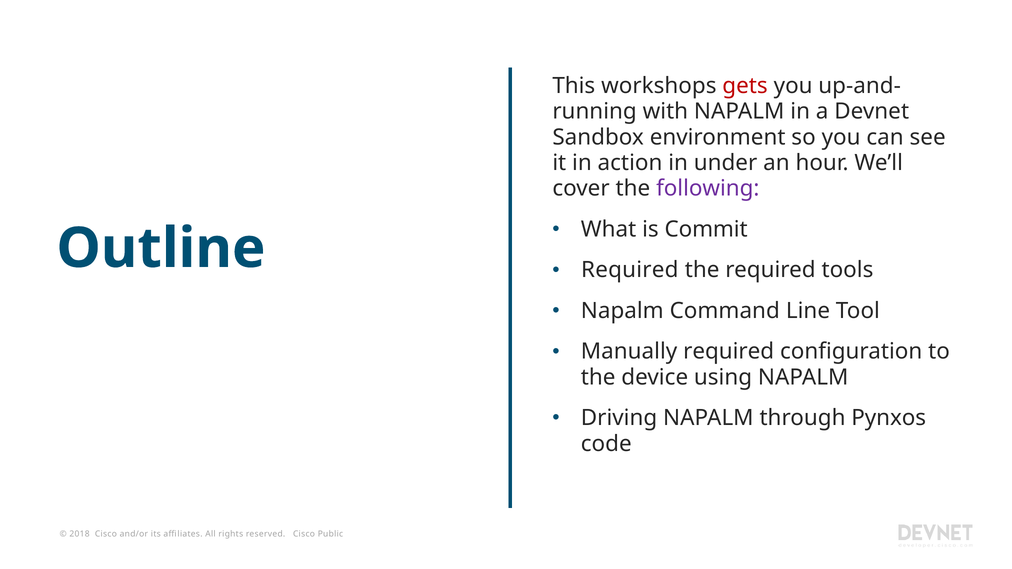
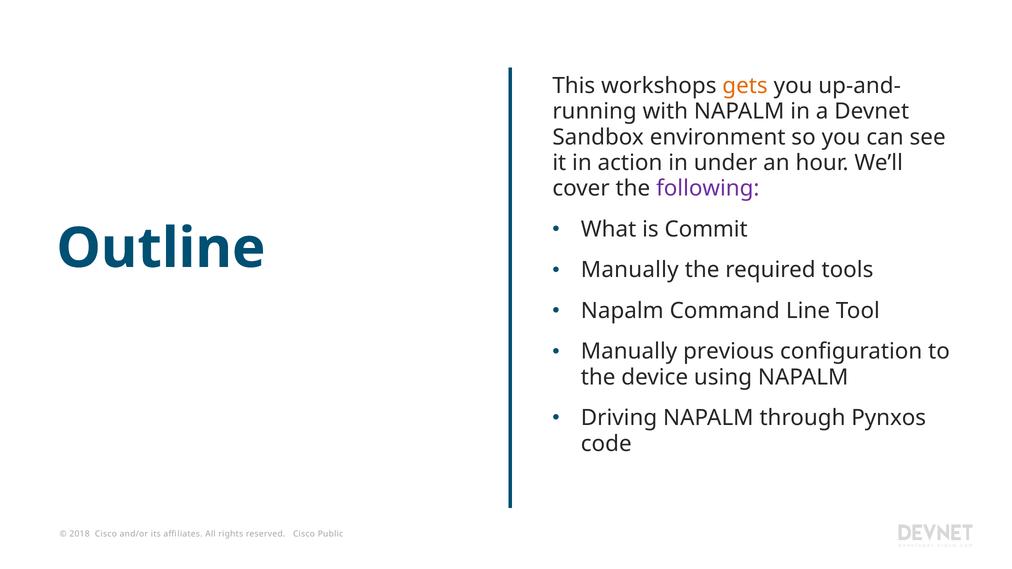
gets colour: red -> orange
Required at (630, 270): Required -> Manually
Manually required: required -> previous
